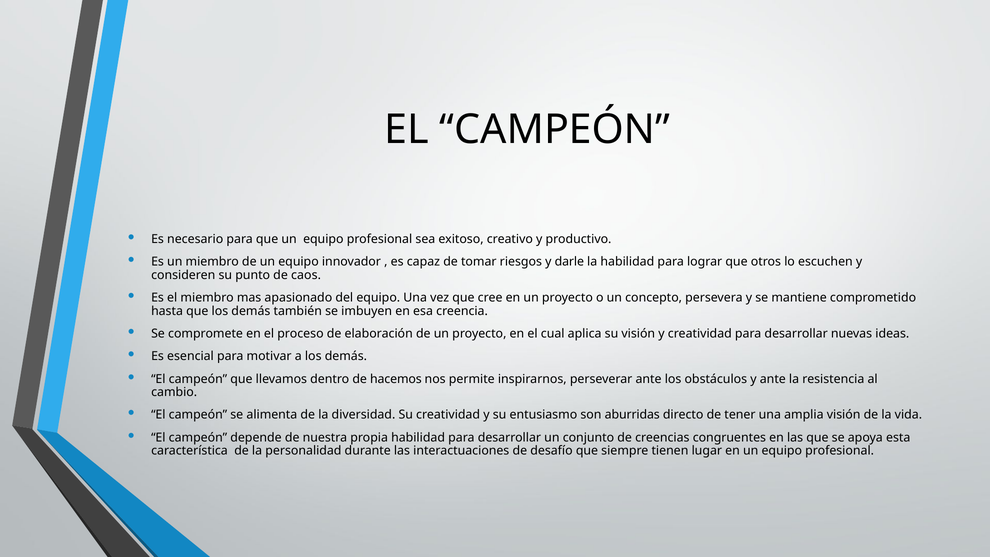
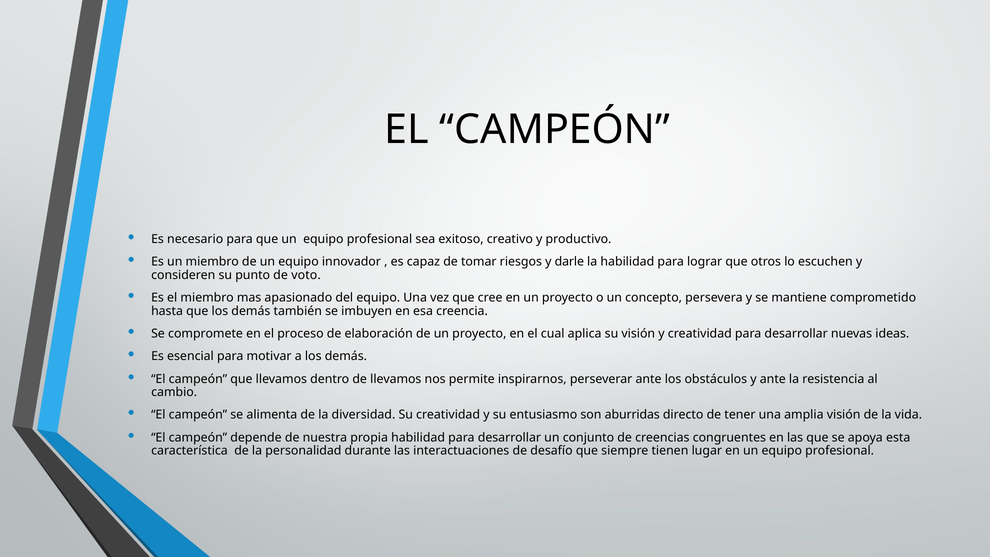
caos: caos -> voto
de hacemos: hacemos -> llevamos
